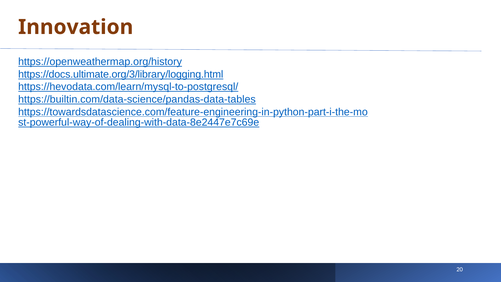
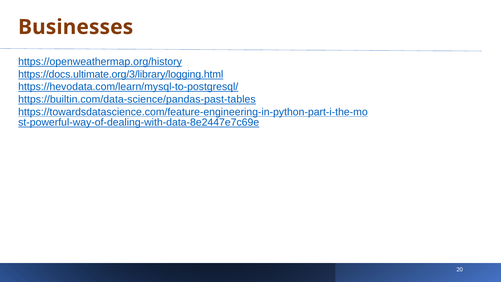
Innovation: Innovation -> Businesses
https://builtin.com/data-science/pandas-data-tables: https://builtin.com/data-science/pandas-data-tables -> https://builtin.com/data-science/pandas-past-tables
